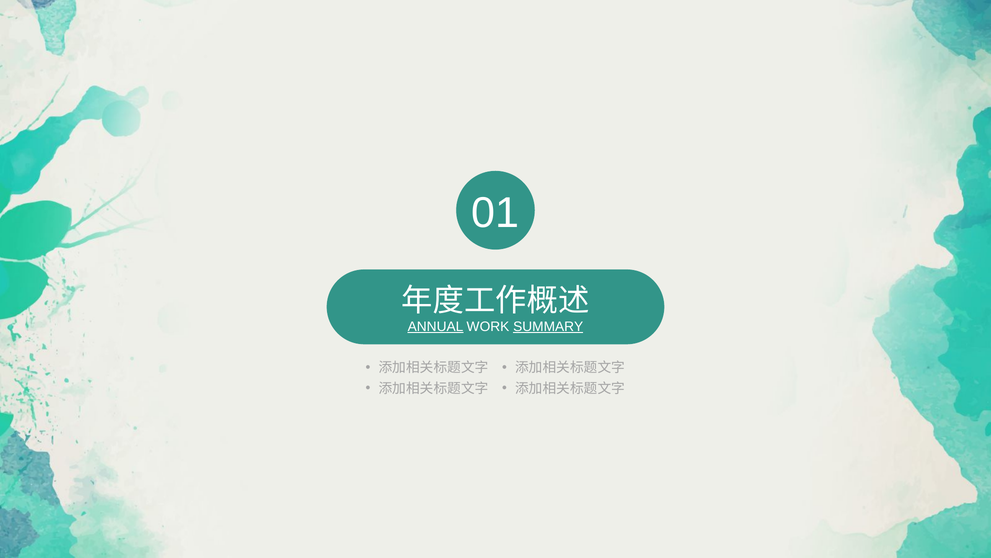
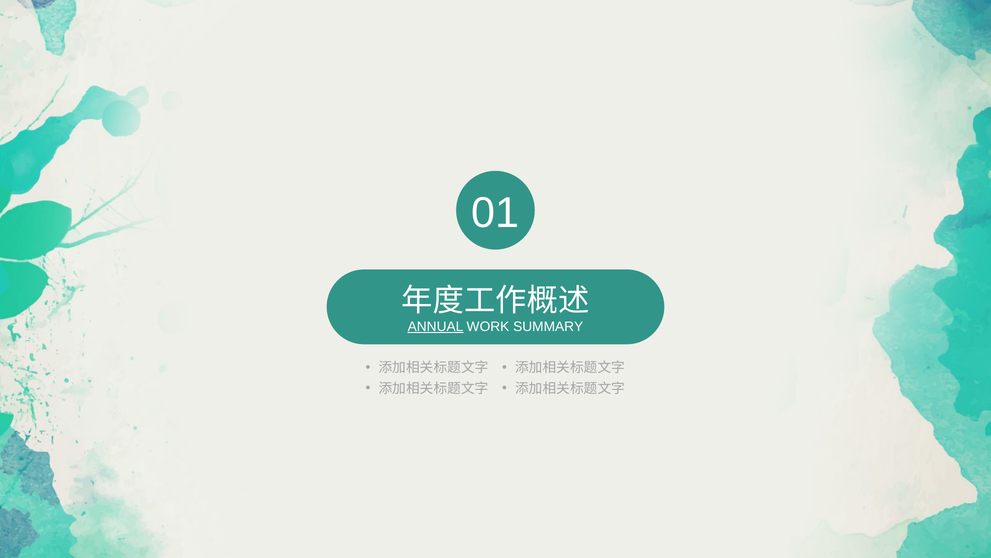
SUMMARY underline: present -> none
